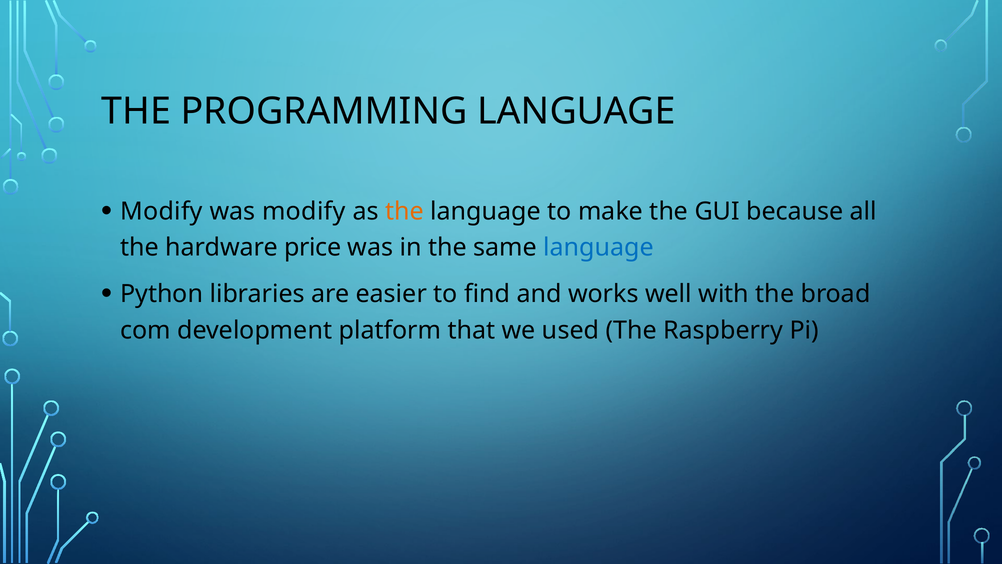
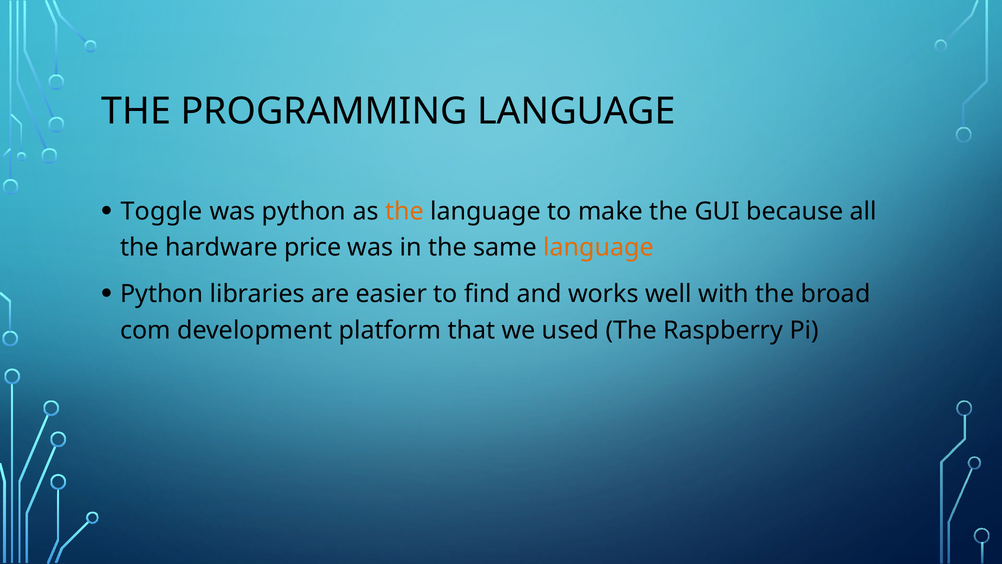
Modify at (162, 211): Modify -> Toggle
was modify: modify -> python
language at (599, 248) colour: blue -> orange
